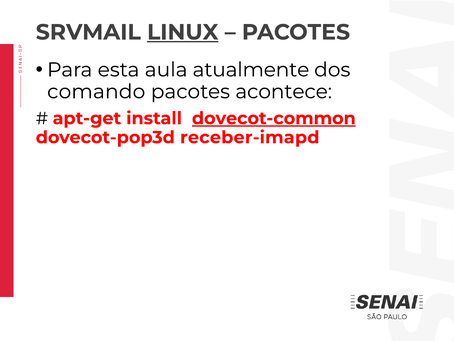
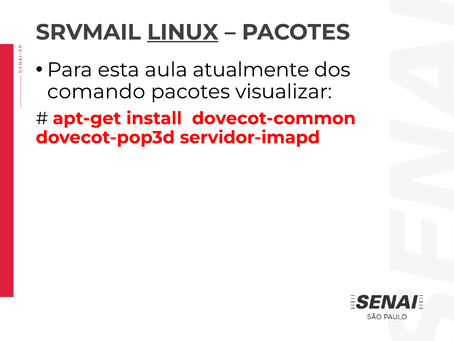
acontece: acontece -> visualizar
dovecot-common underline: present -> none
receber-imapd: receber-imapd -> servidor-imapd
